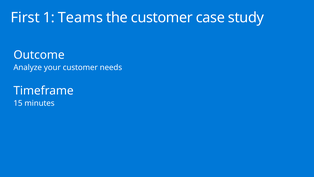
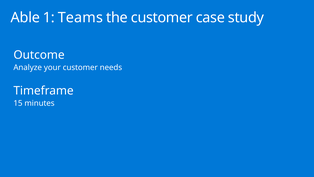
First: First -> Able
